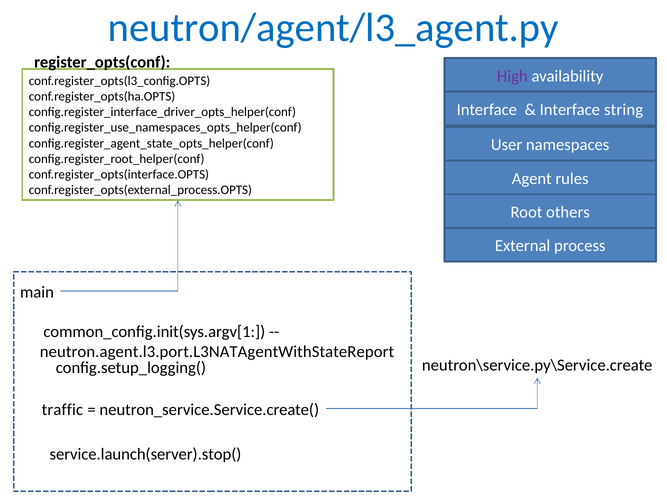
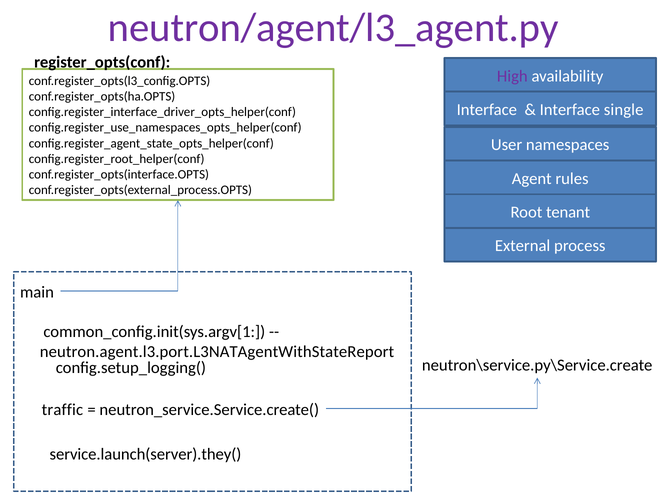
neutron/agent/l3_agent.py colour: blue -> purple
string: string -> single
others: others -> tenant
service.launch(server).stop(: service.launch(server).stop( -> service.launch(server).they(
